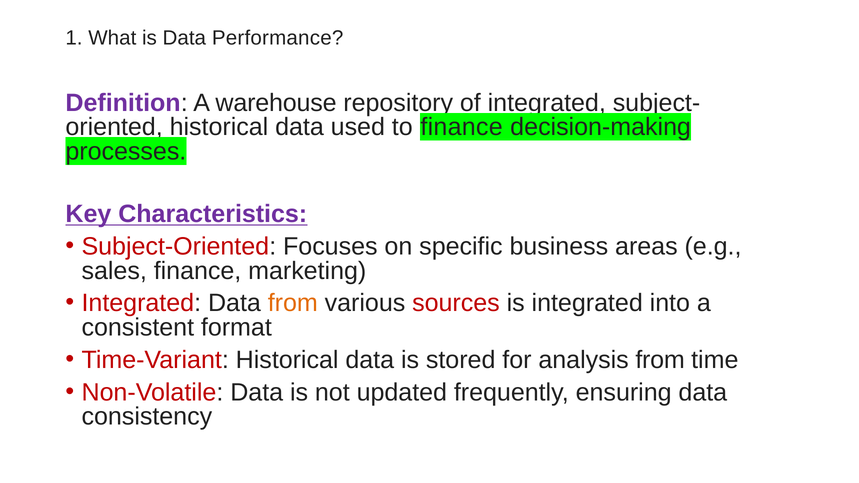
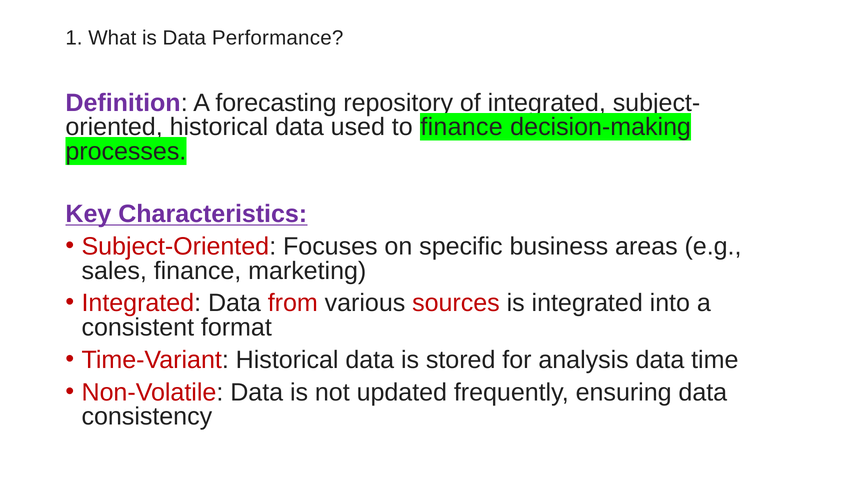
warehouse: warehouse -> forecasting
from at (293, 303) colour: orange -> red
analysis from: from -> data
